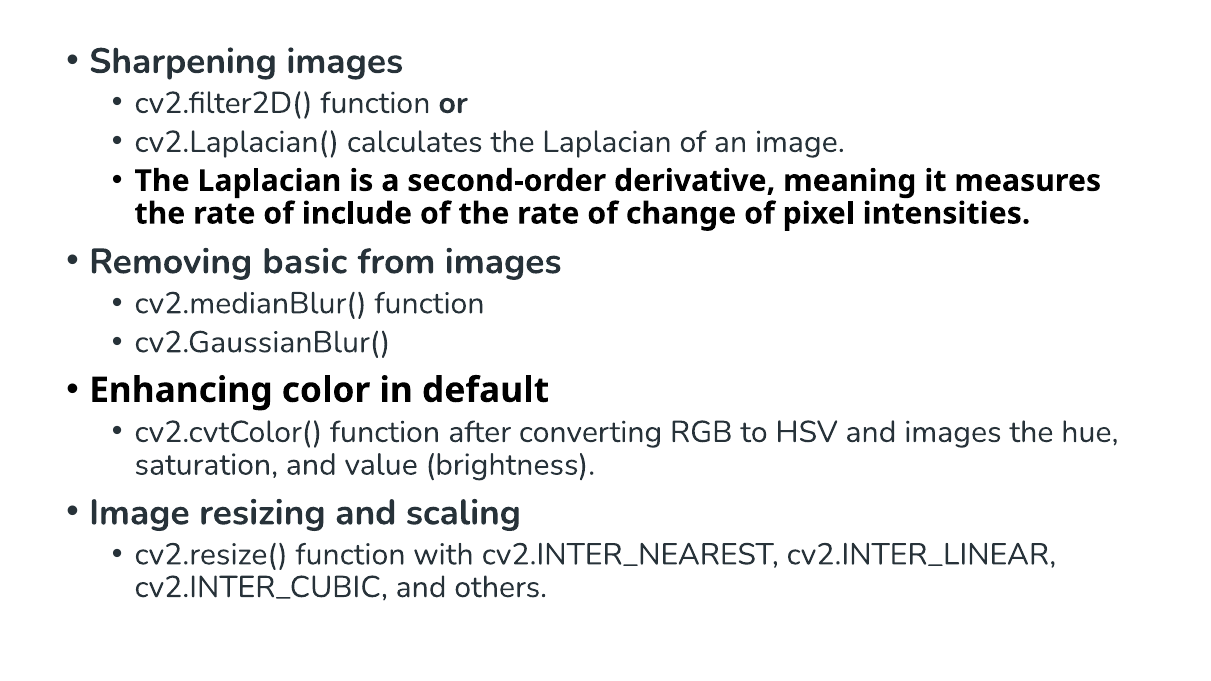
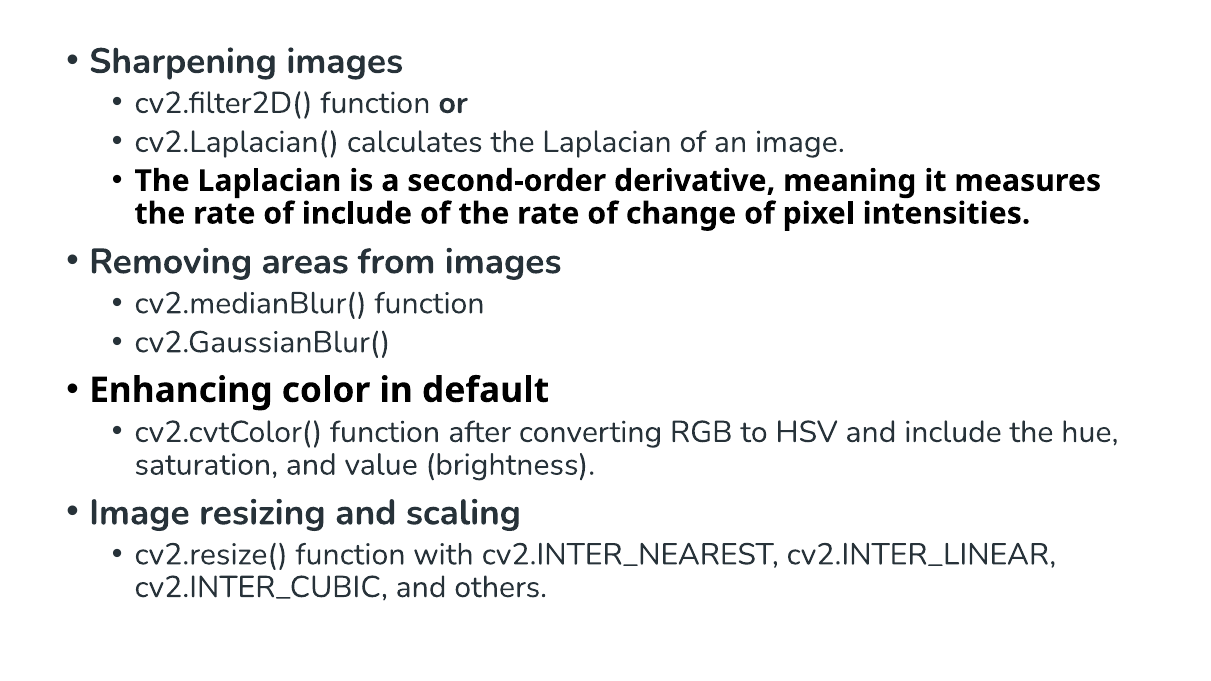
basic: basic -> areas
and images: images -> include
